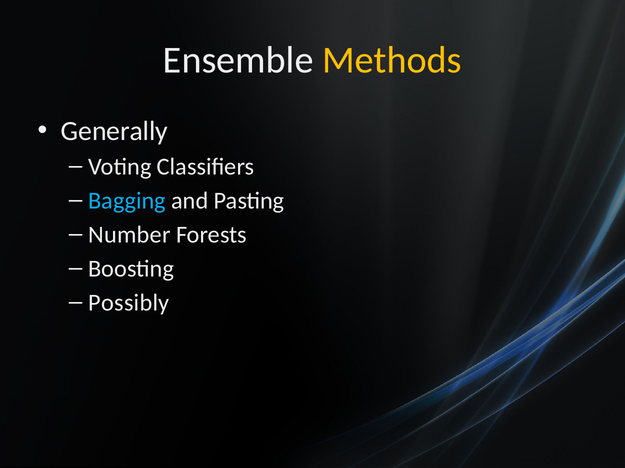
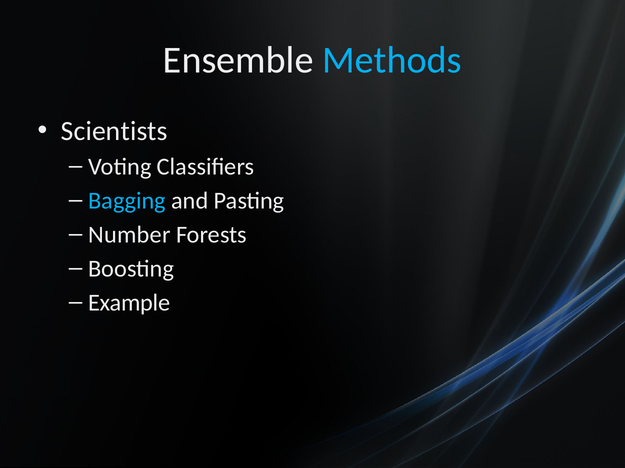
Methods colour: yellow -> light blue
Generally: Generally -> Scientists
Possibly: Possibly -> Example
